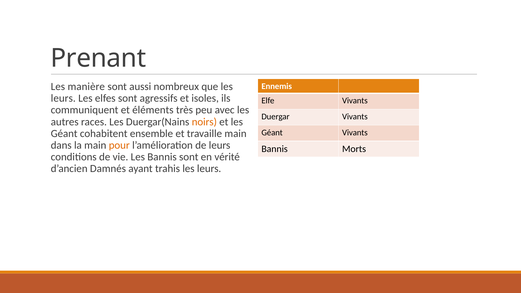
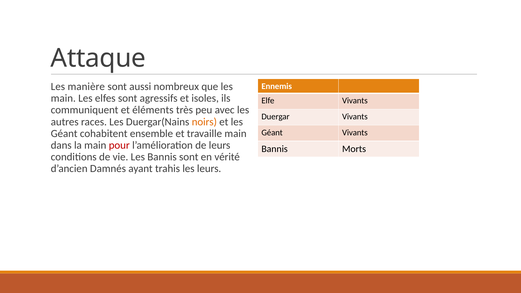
Prenant: Prenant -> Attaque
leurs at (63, 98): leurs -> main
pour colour: orange -> red
